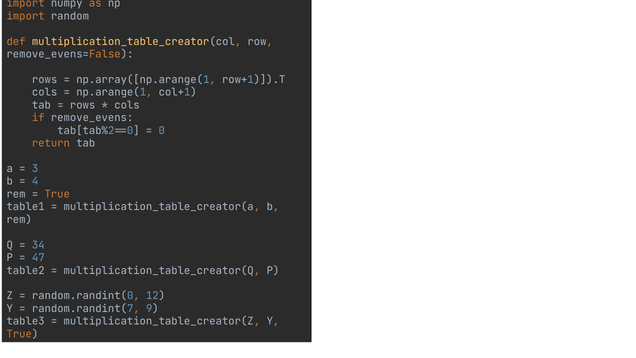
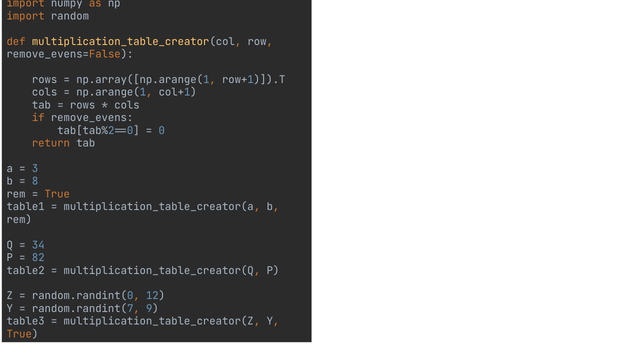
4: 4 -> 8
47: 47 -> 82
